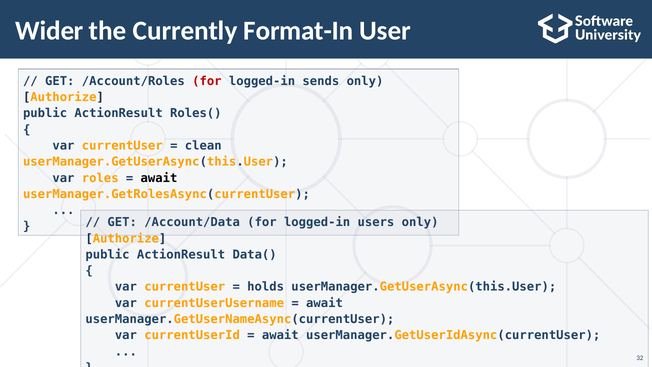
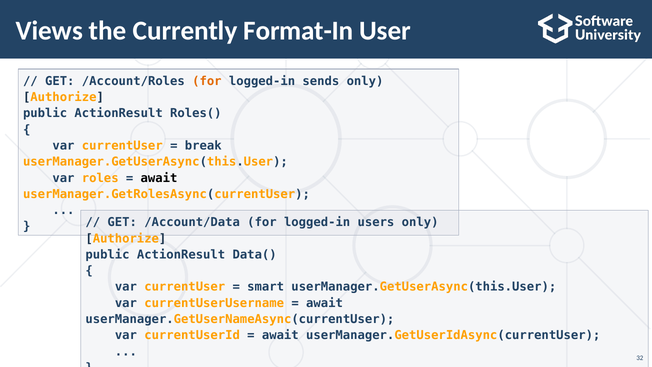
Wider: Wider -> Views
for at (207, 81) colour: red -> orange
clean: clean -> break
holds: holds -> smart
